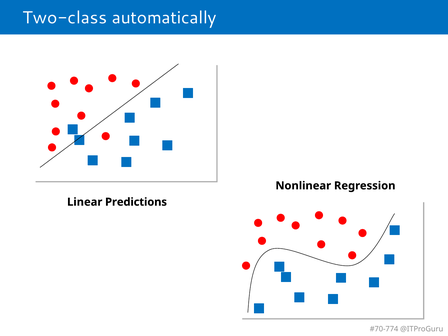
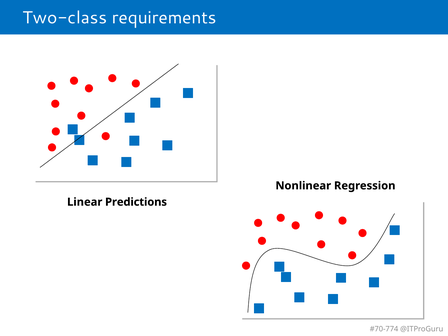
automatically: automatically -> requirements
